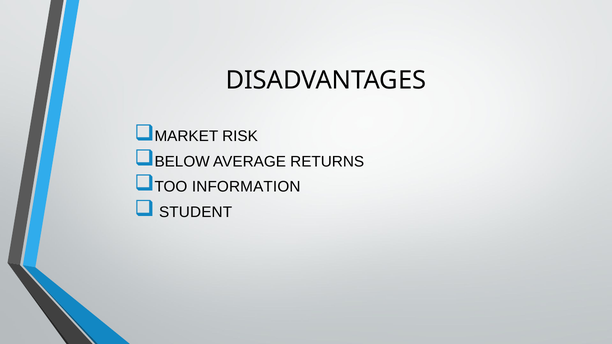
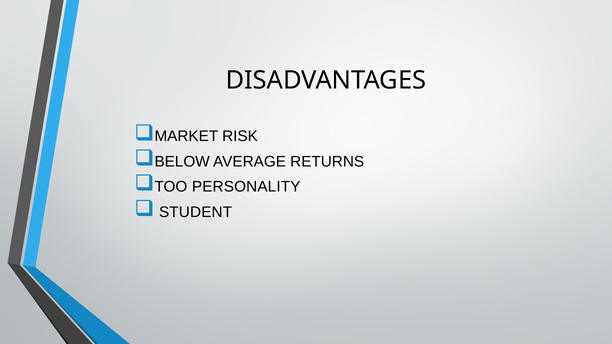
INFORMATION: INFORMATION -> PERSONALITY
